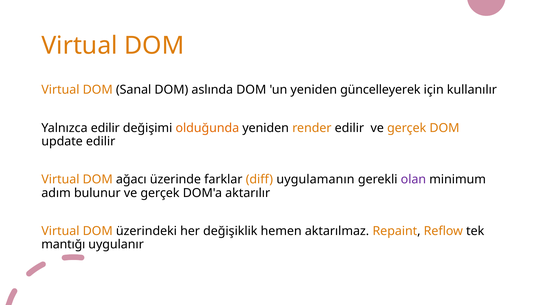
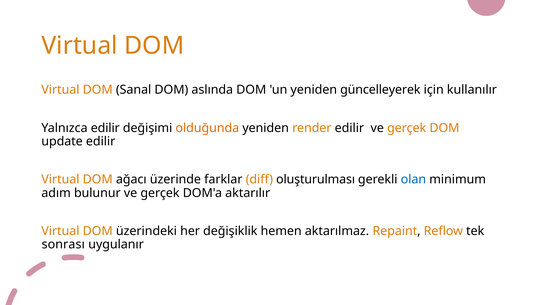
uygulamanın: uygulamanın -> oluşturulması
olan colour: purple -> blue
mantığı: mantığı -> sonrası
